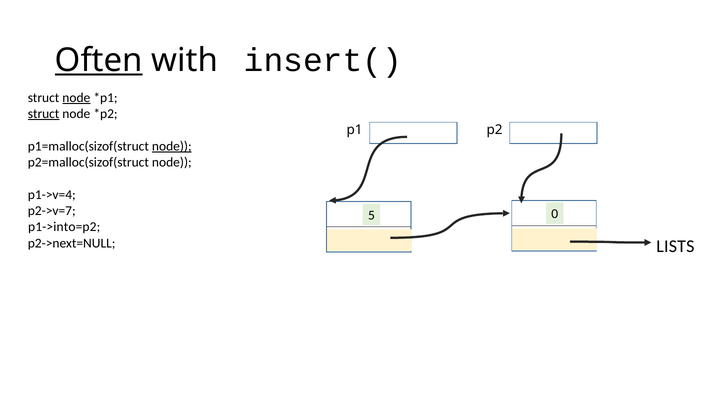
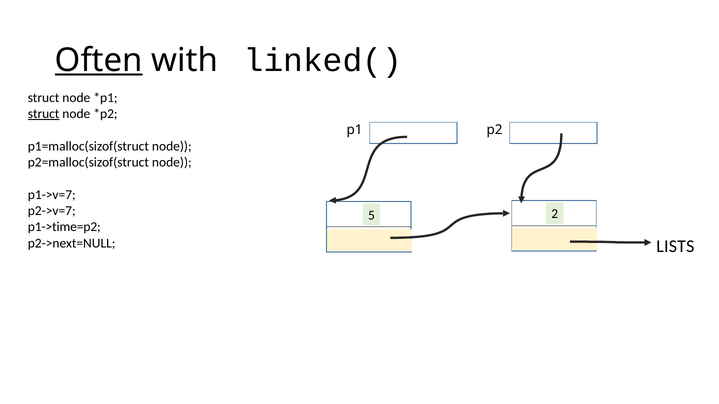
insert(: insert( -> linked(
node at (76, 98) underline: present -> none
node at (172, 146) underline: present -> none
p1->v=4: p1->v=4 -> p1->v=7
0: 0 -> 2
p1->into=p2: p1->into=p2 -> p1->time=p2
